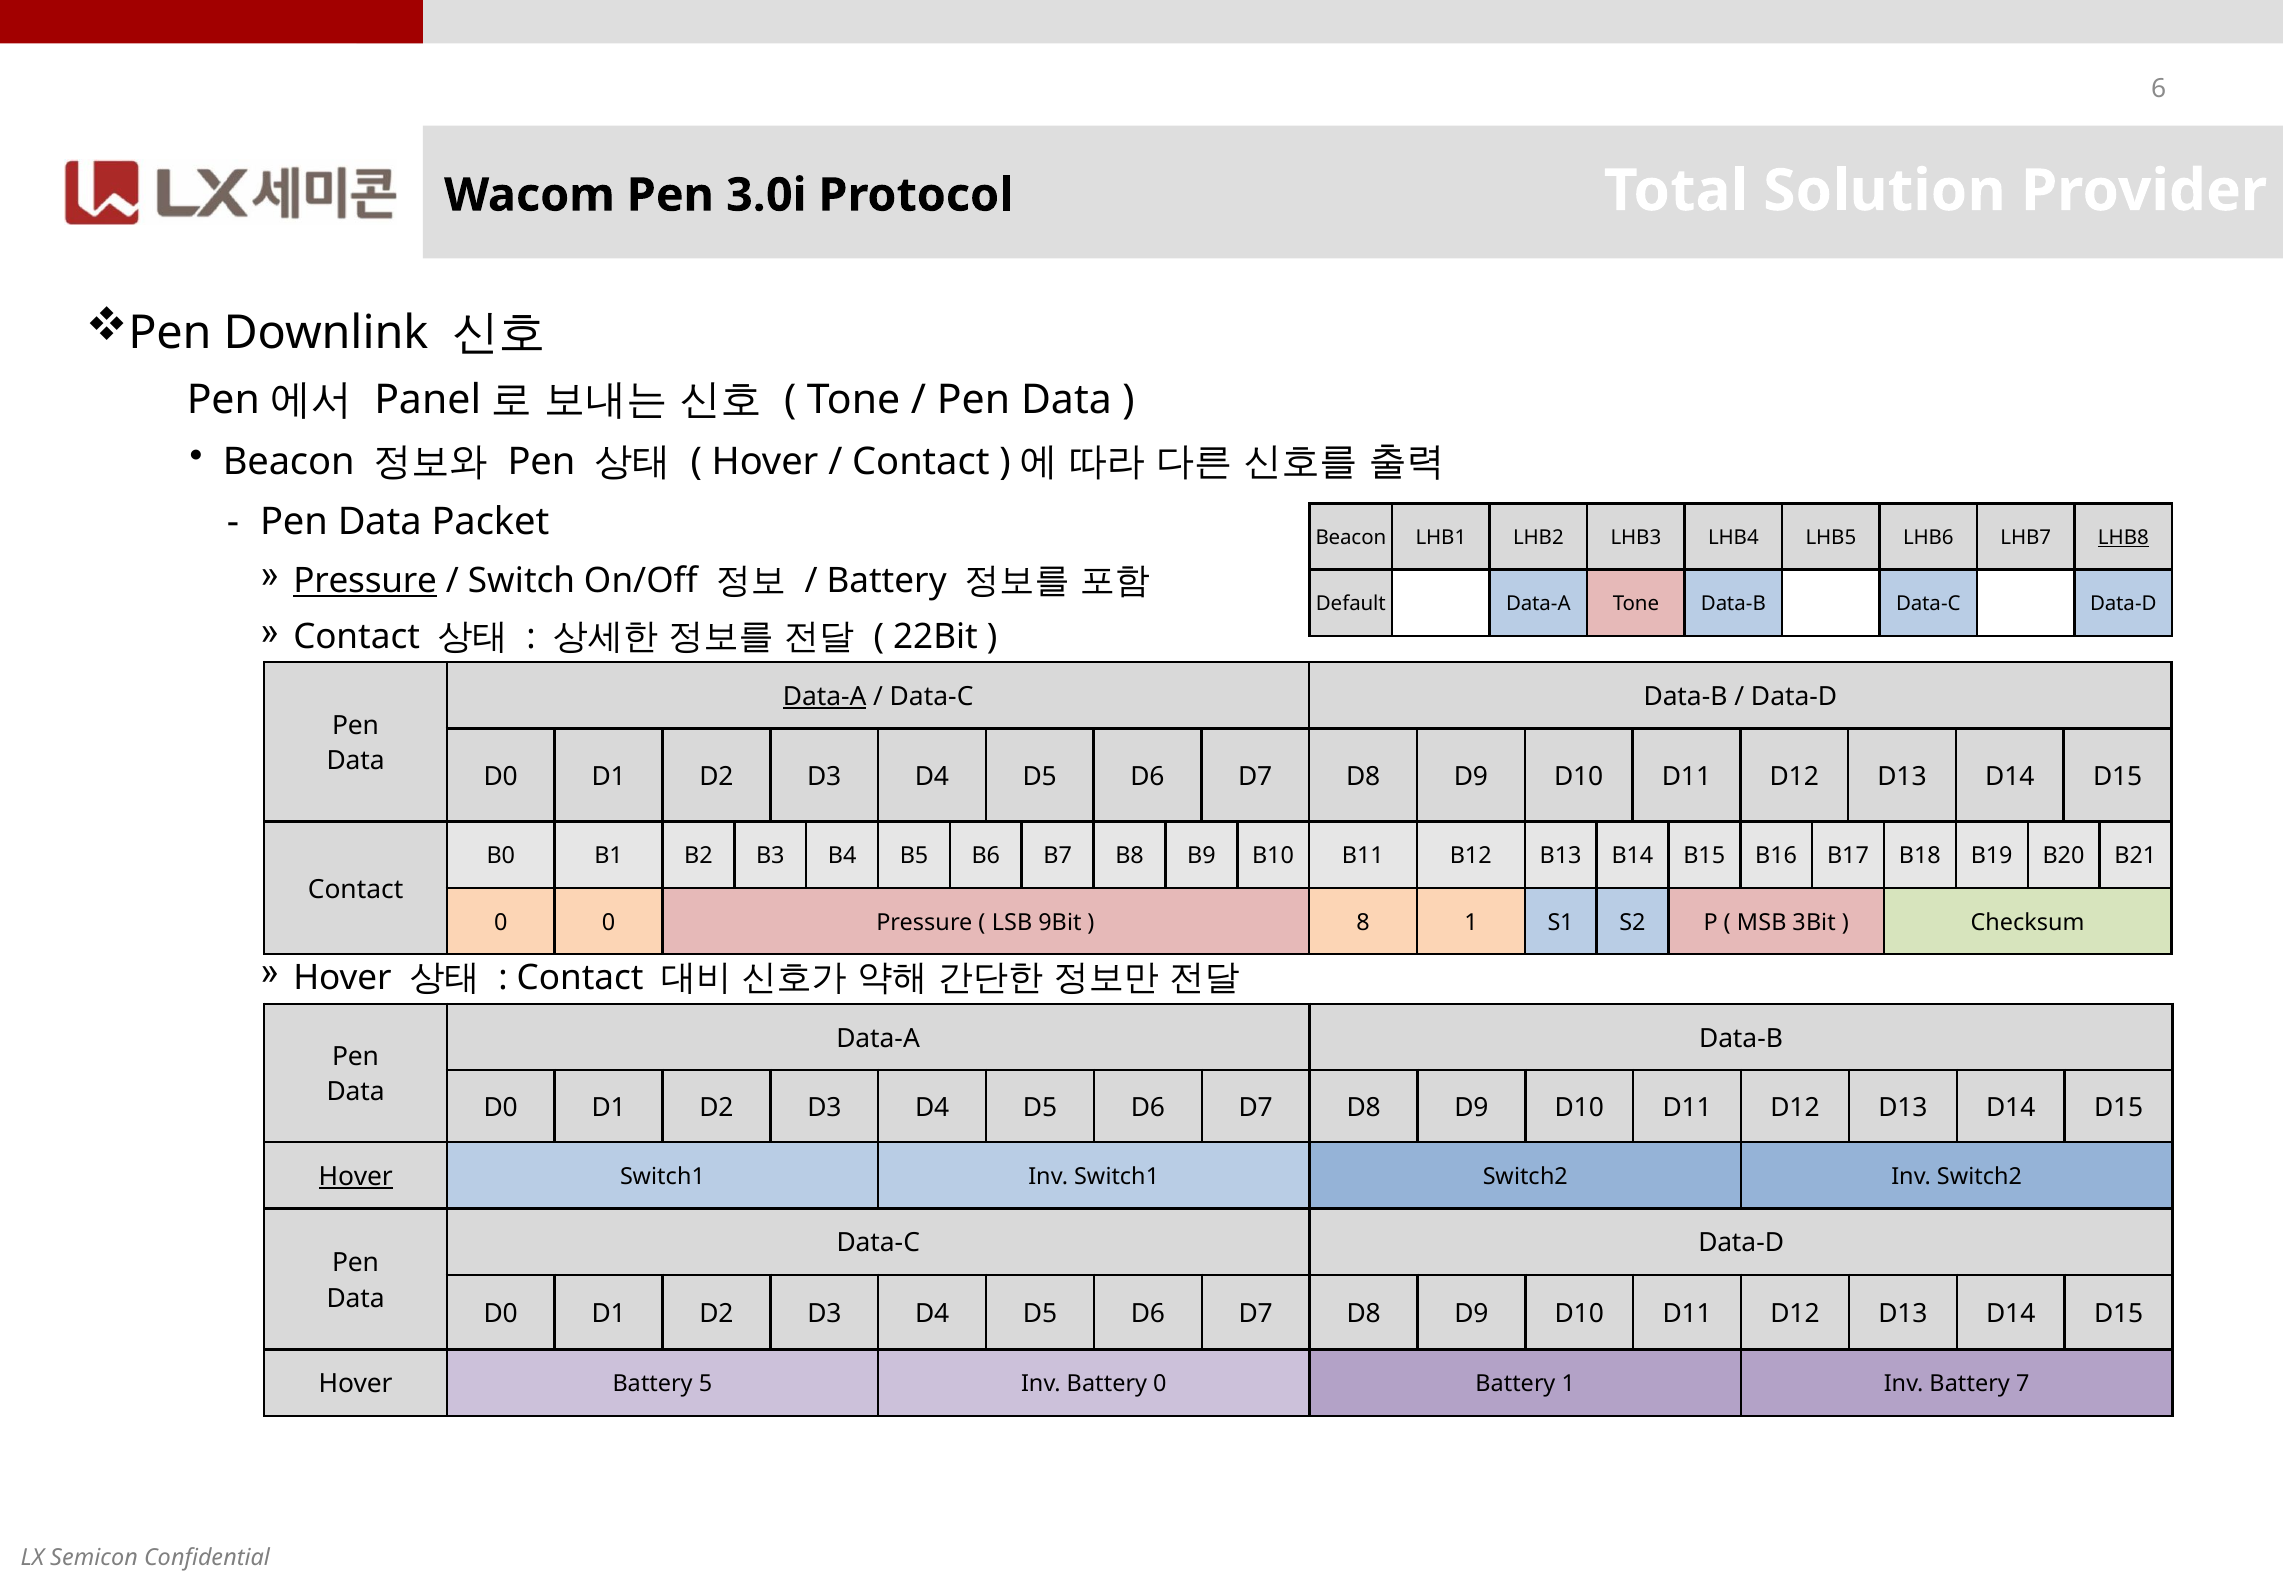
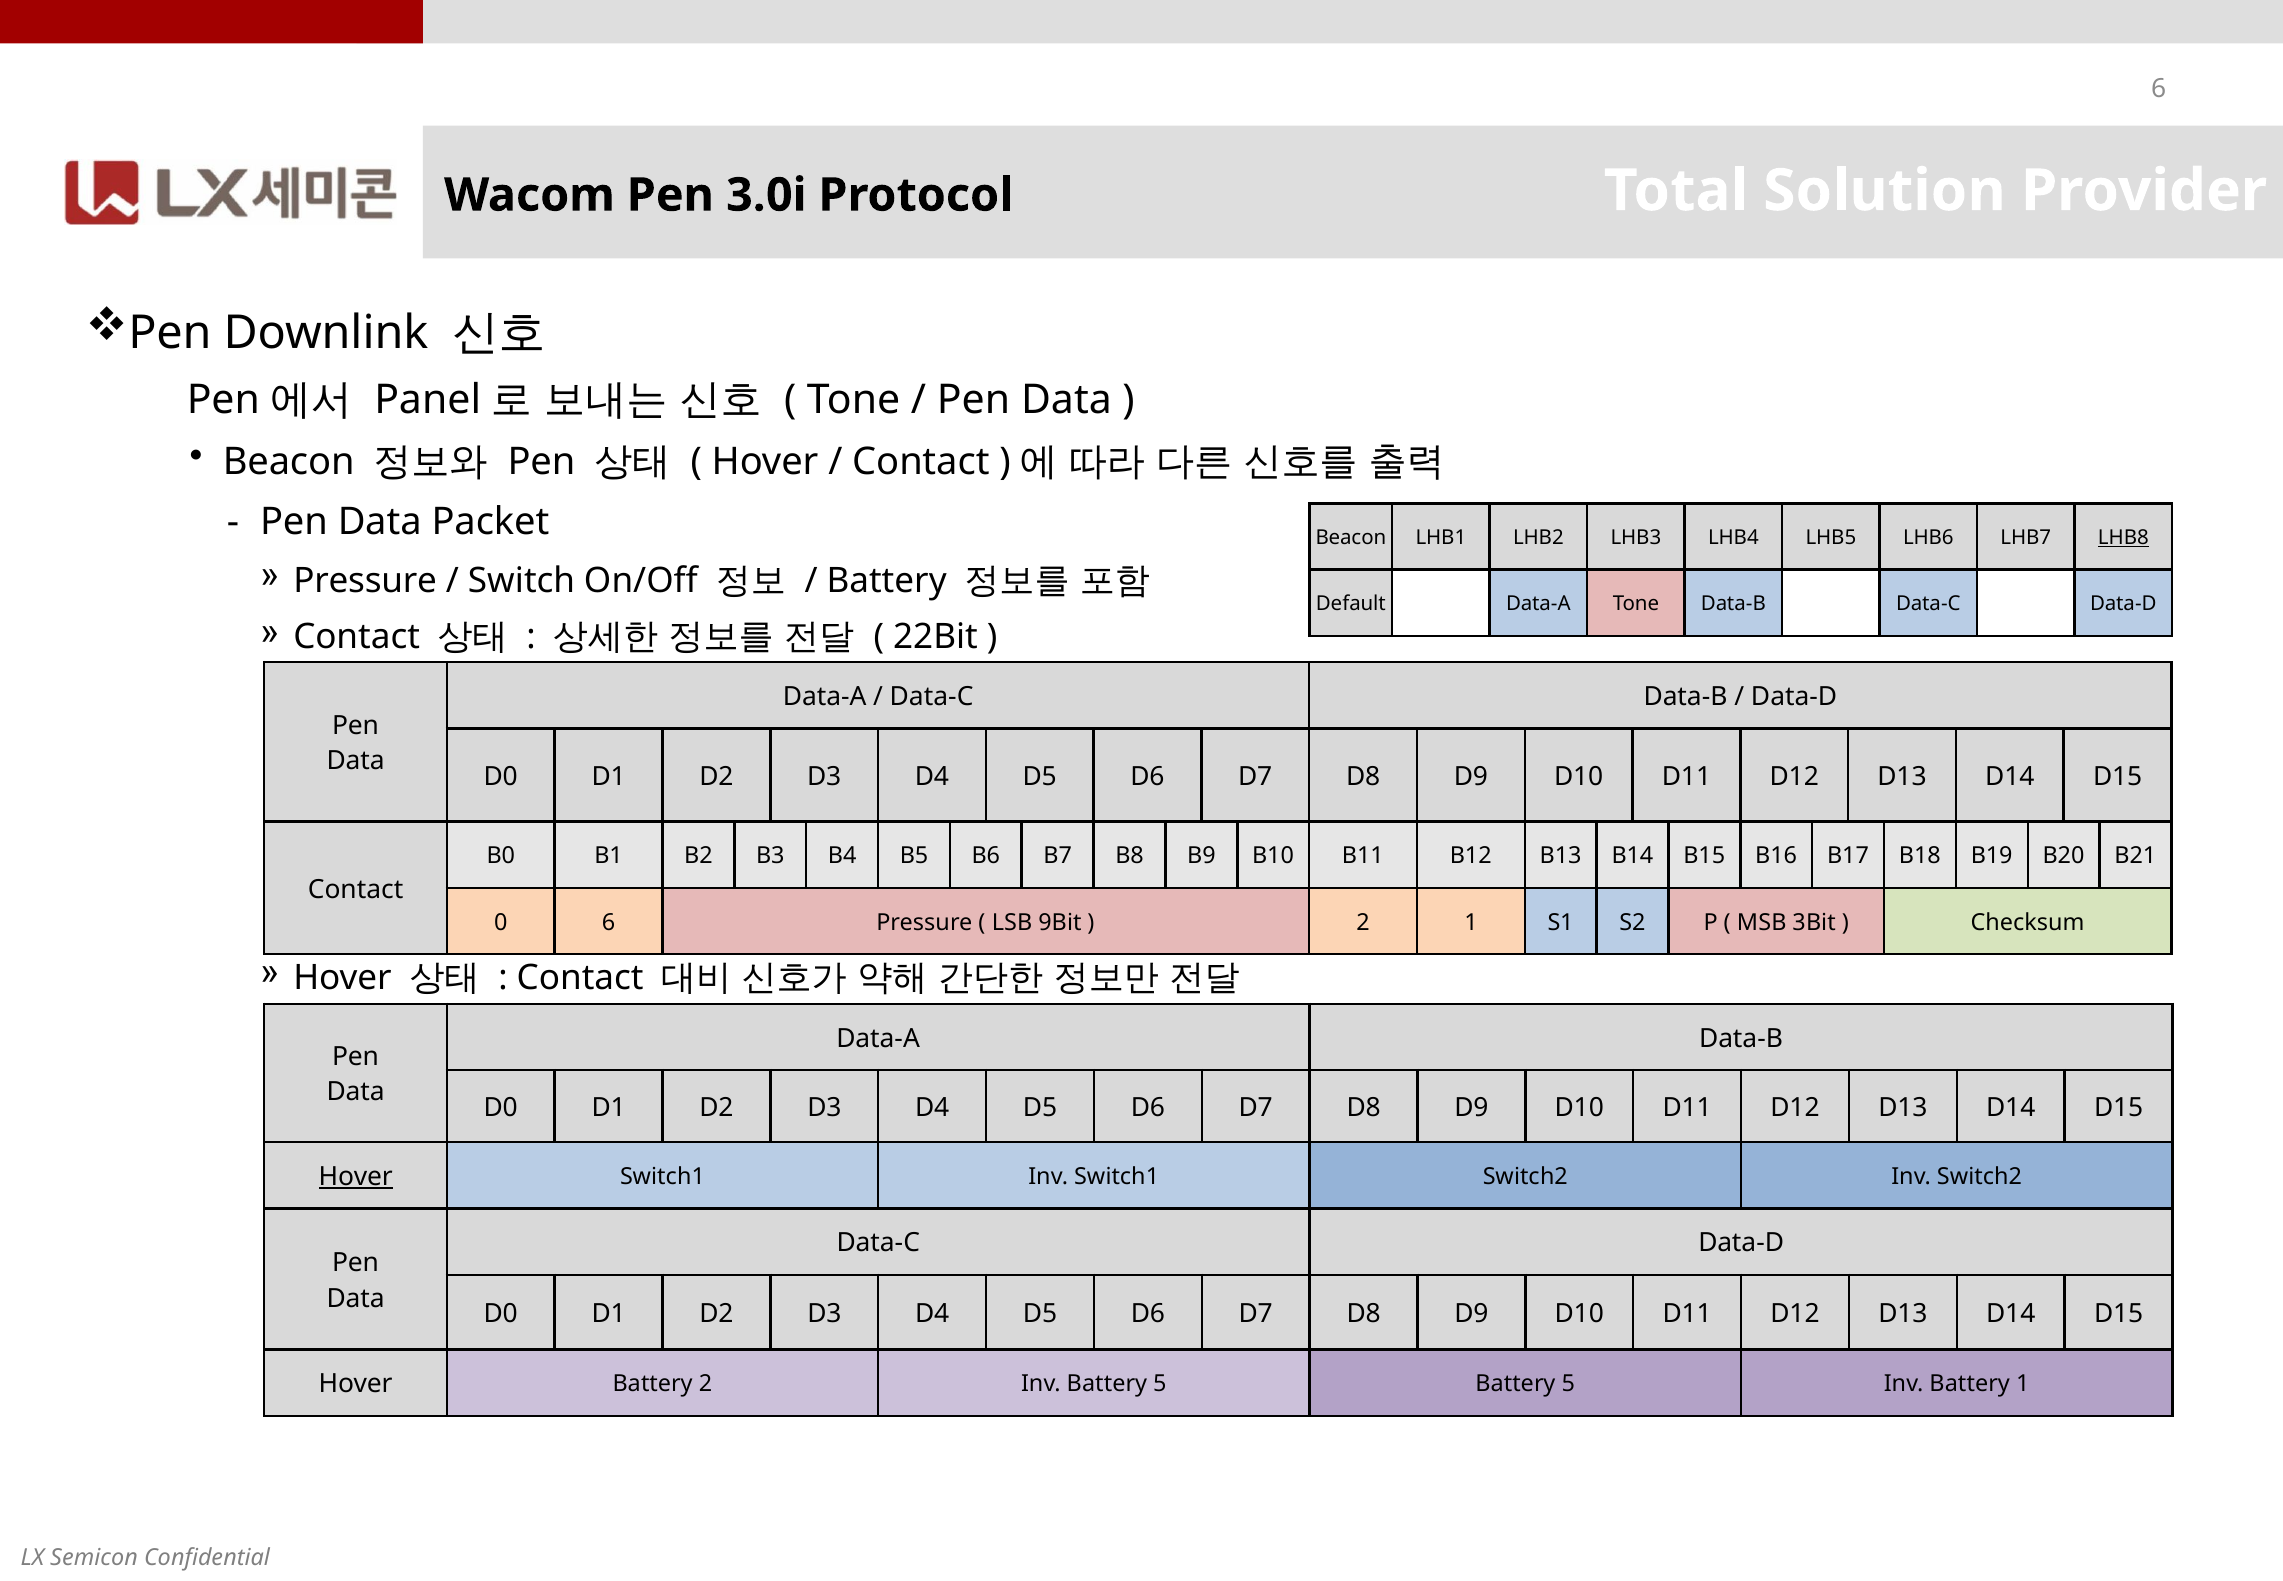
Pressure at (365, 580) underline: present -> none
Data-A at (825, 697) underline: present -> none
0 0: 0 -> 6
8 at (1363, 922): 8 -> 2
Battery 5: 5 -> 2
Inv Battery 0: 0 -> 5
1 at (1568, 1384): 1 -> 5
Battery 7: 7 -> 1
